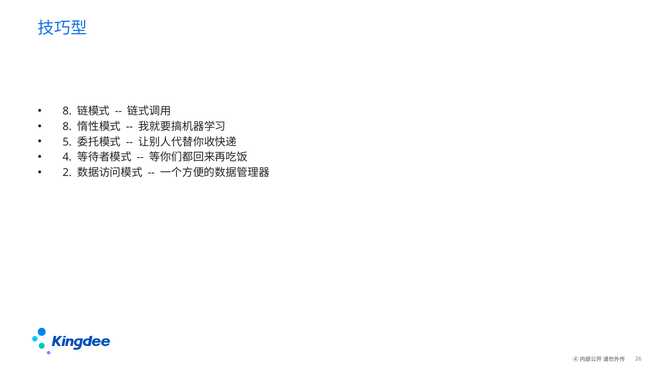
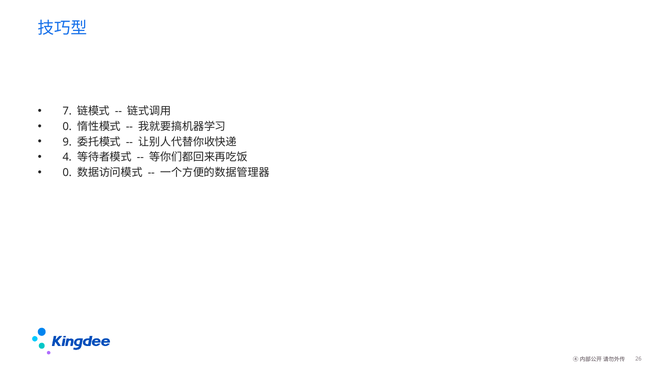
8 at (67, 111): 8 -> 7
8 at (67, 127): 8 -> 0
5: 5 -> 9
2 at (67, 173): 2 -> 0
